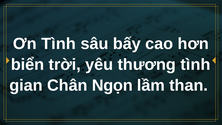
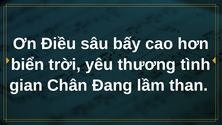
Ơn Tình: Tình -> Điều
Ngọn: Ngọn -> Đang
